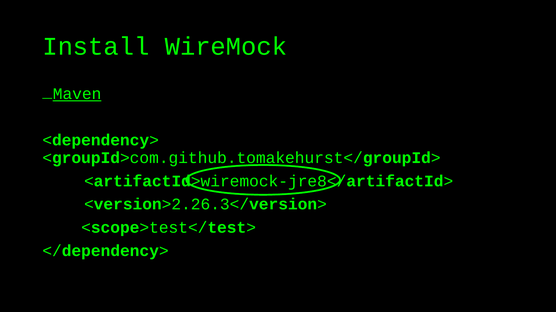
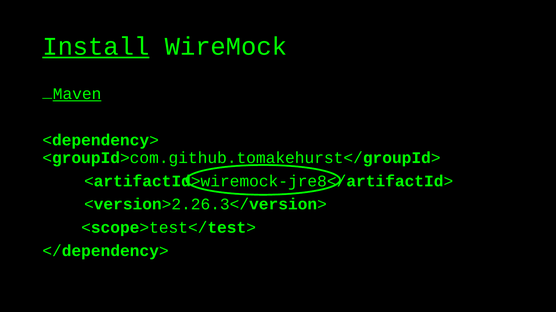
Install underline: none -> present
